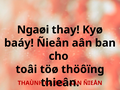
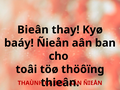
Ngaøi: Ngaøi -> Bieân
